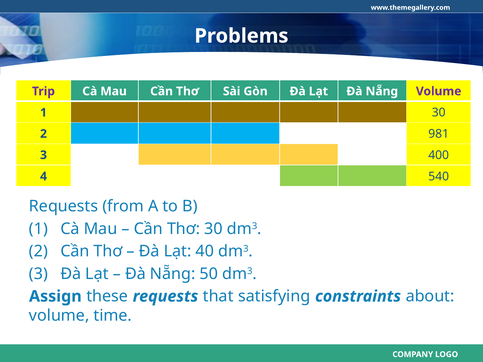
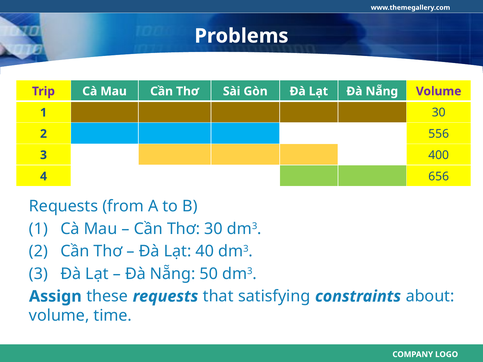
981: 981 -> 556
540: 540 -> 656
